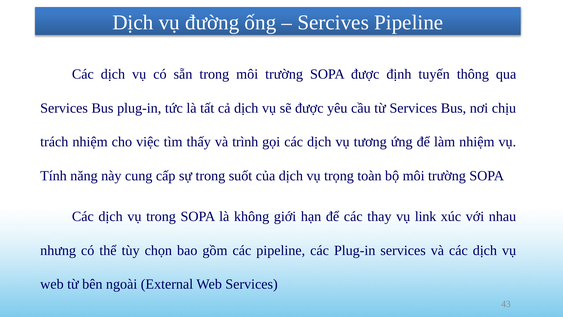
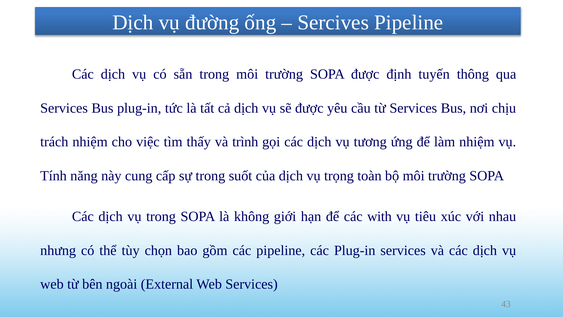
thay: thay -> with
link: link -> tiêu
